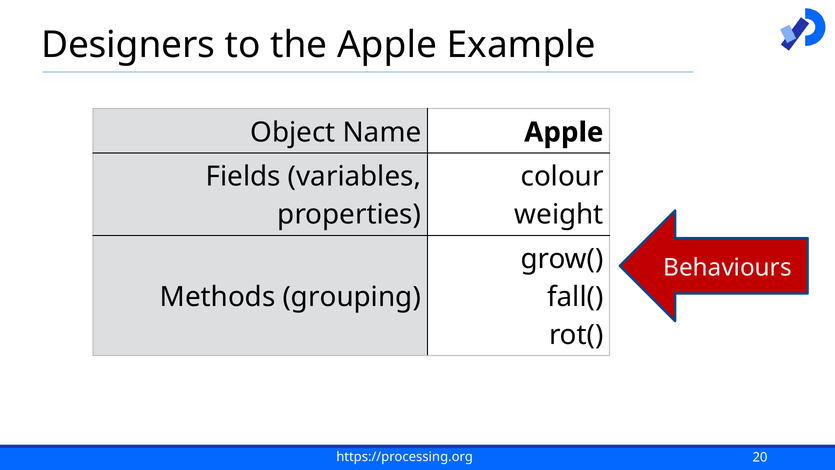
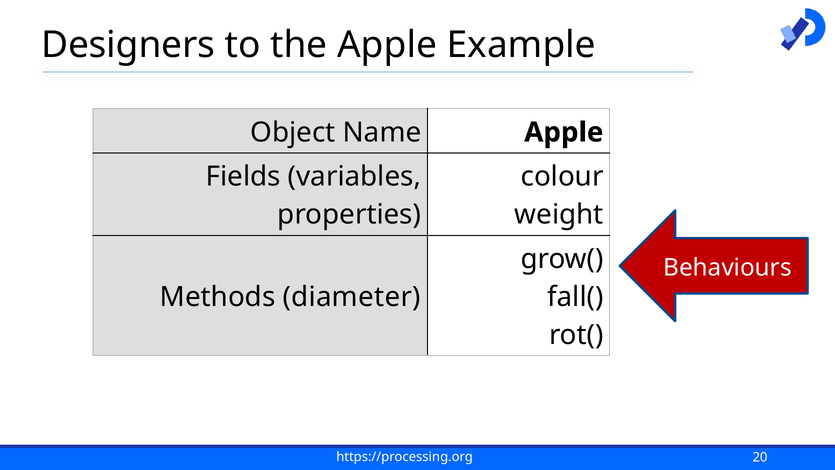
grouping: grouping -> diameter
